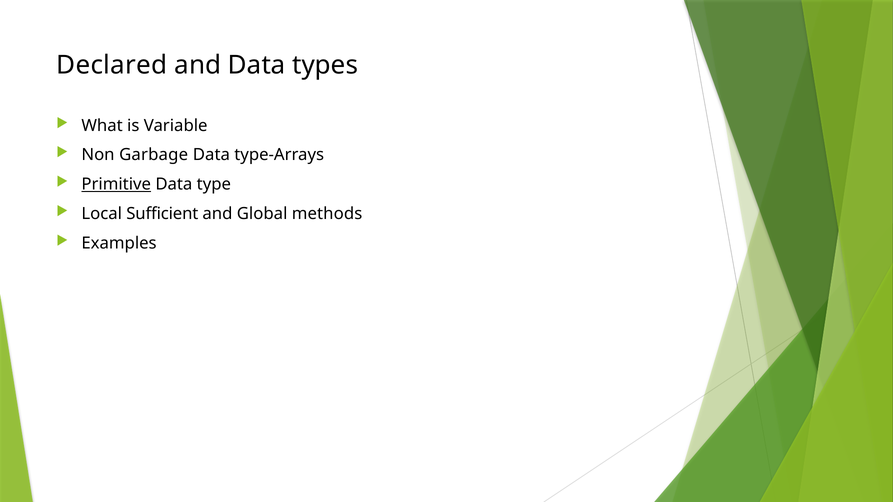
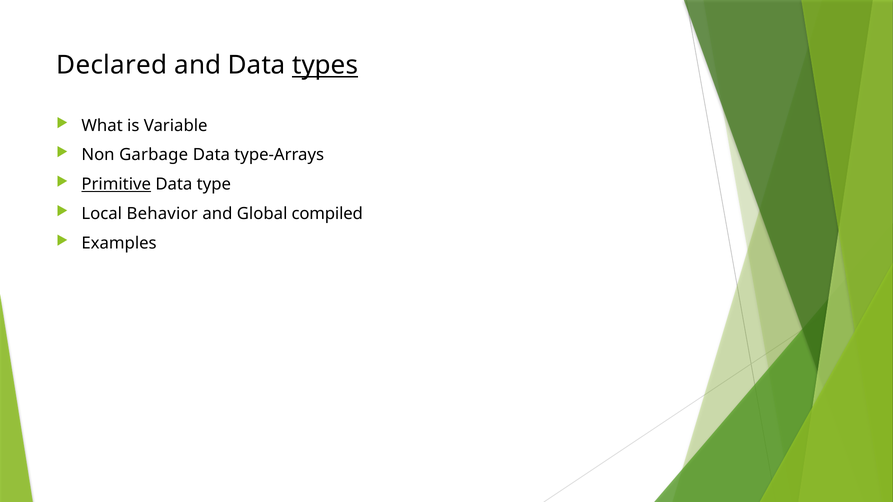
types underline: none -> present
Sufficient: Sufficient -> Behavior
methods: methods -> compiled
